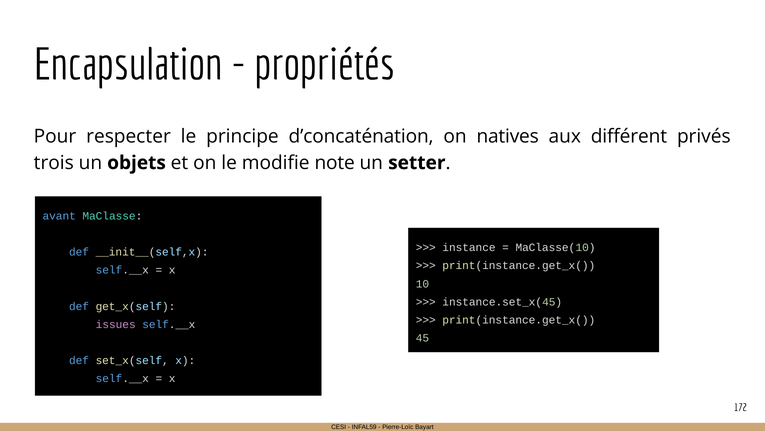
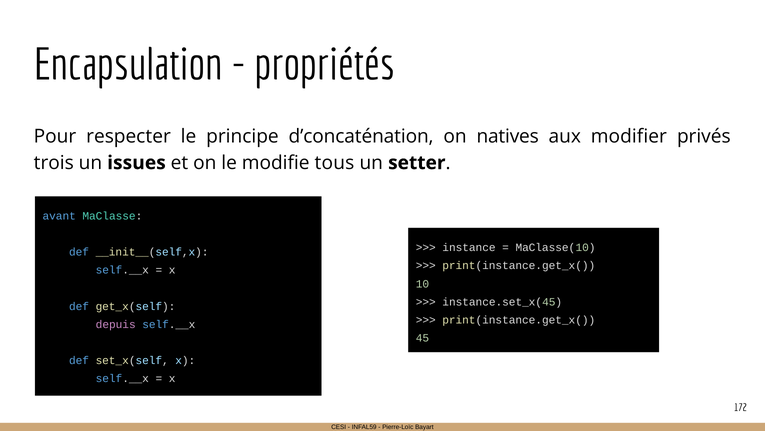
différent: différent -> modifier
objets: objets -> issues
note: note -> tous
issues: issues -> depuis
